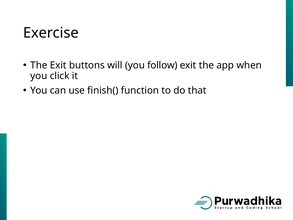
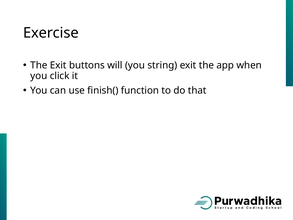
follow: follow -> string
